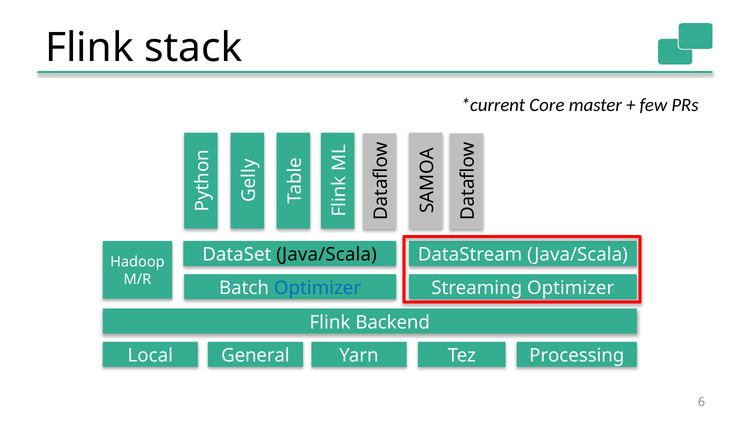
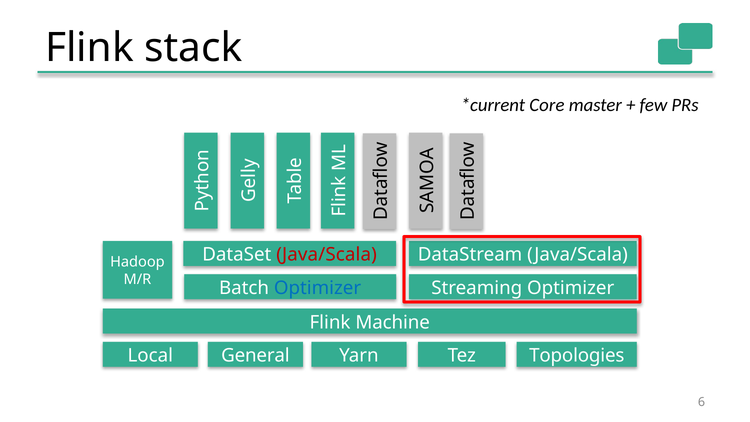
Java/Scala at (327, 255) colour: black -> red
Backend: Backend -> Machine
Processing: Processing -> Topologies
